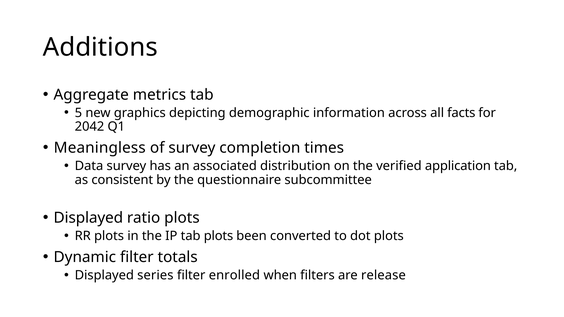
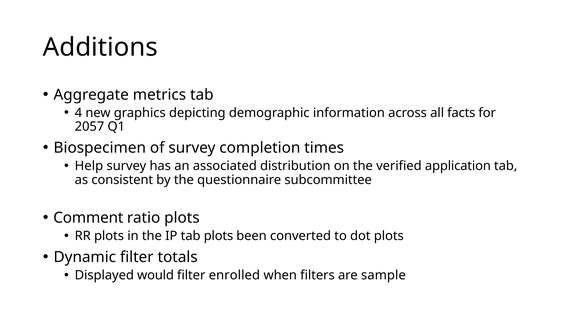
5: 5 -> 4
2042: 2042 -> 2057
Meaningless: Meaningless -> Biospecimen
Data: Data -> Help
Displayed at (88, 218): Displayed -> Comment
series: series -> would
release: release -> sample
